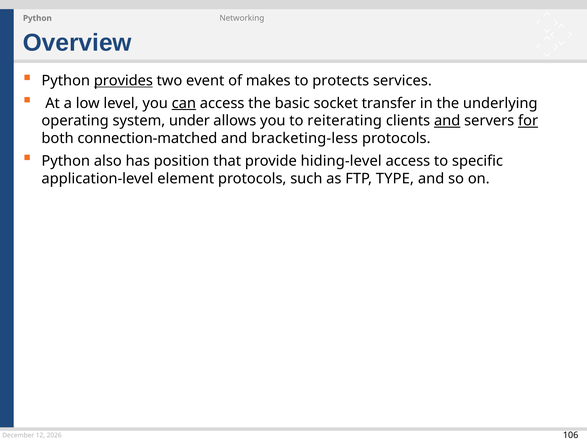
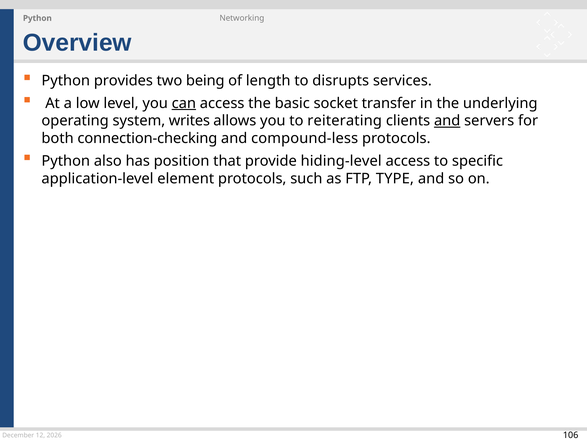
provides underline: present -> none
event: event -> being
makes: makes -> length
protects: protects -> disrupts
under: under -> writes
for underline: present -> none
connection-matched: connection-matched -> connection-checking
bracketing-less: bracketing-less -> compound-less
